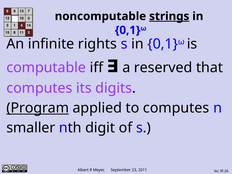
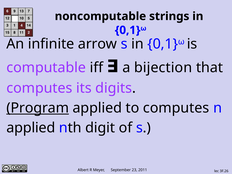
strings underline: present -> none
rights: rights -> arrow
reserved: reserved -> bijection
smaller at (31, 128): smaller -> applied
